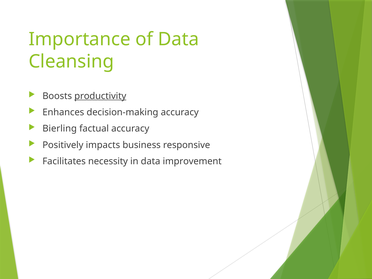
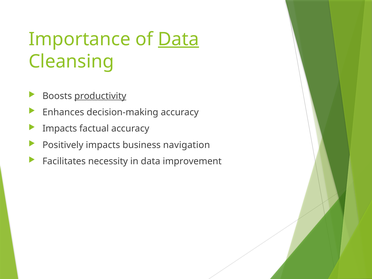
Data at (178, 39) underline: none -> present
Bierling at (60, 129): Bierling -> Impacts
responsive: responsive -> navigation
